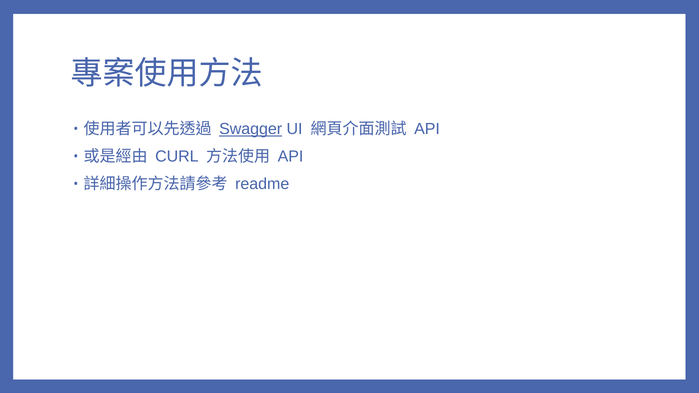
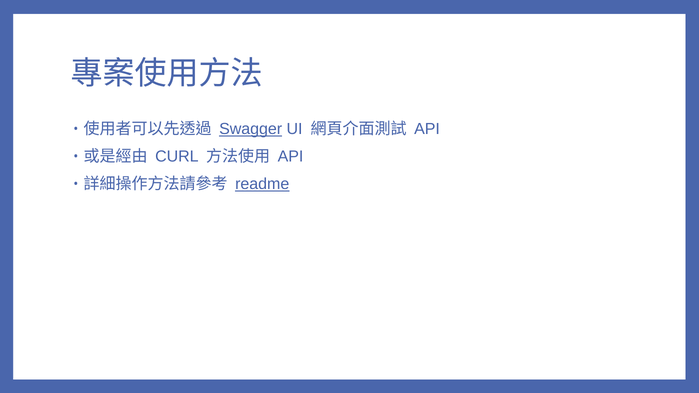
readme underline: none -> present
